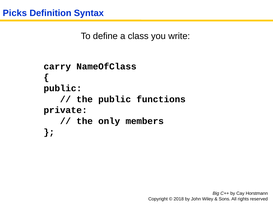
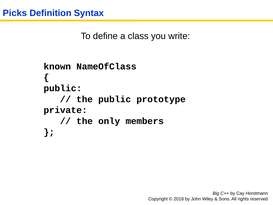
carry: carry -> known
functions: functions -> prototype
